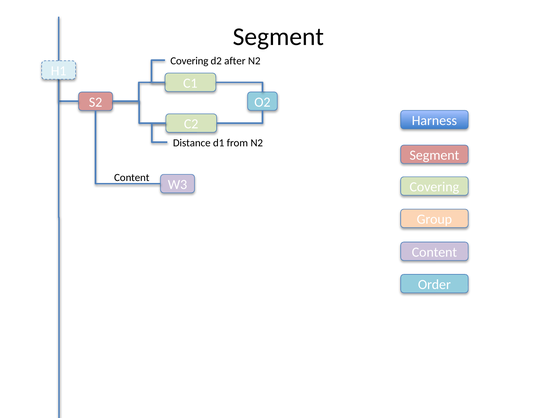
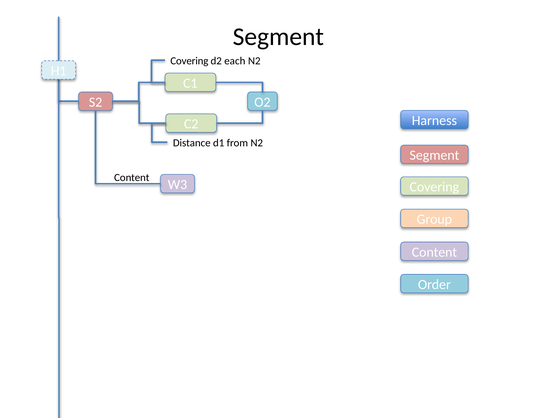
after: after -> each
